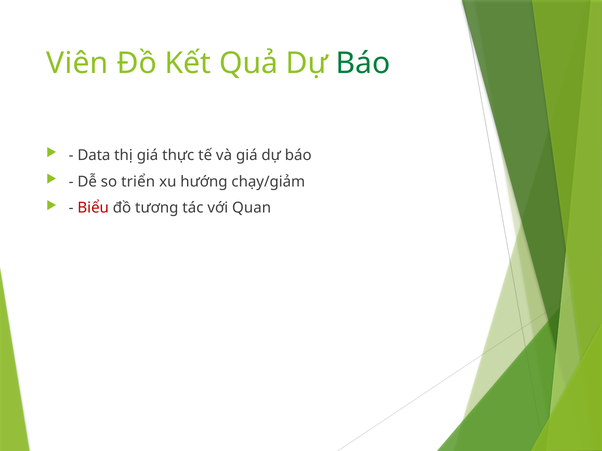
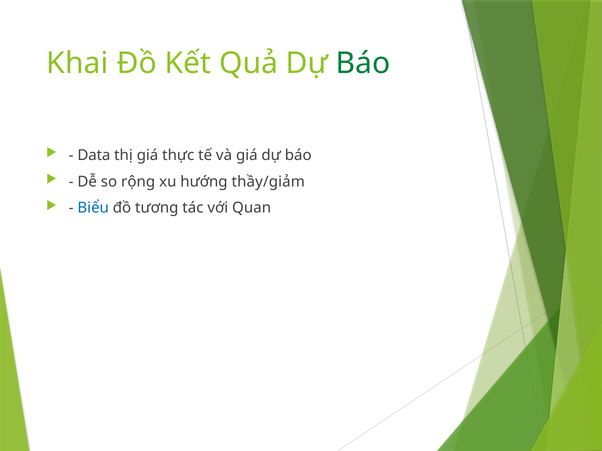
Viên: Viên -> Khai
triển: triển -> rộng
chạy/giảm: chạy/giảm -> thầy/giảm
Biểu colour: red -> blue
